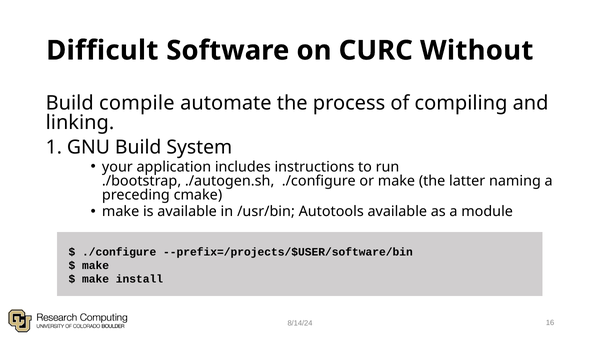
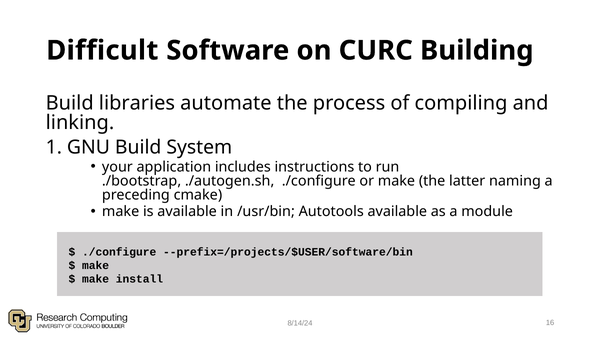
Without: Without -> Building
compile: compile -> libraries
